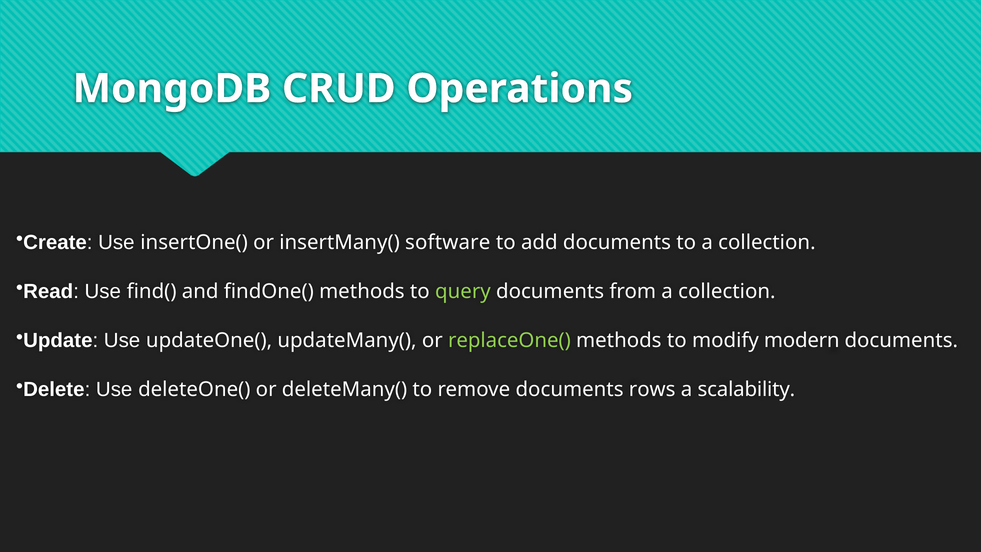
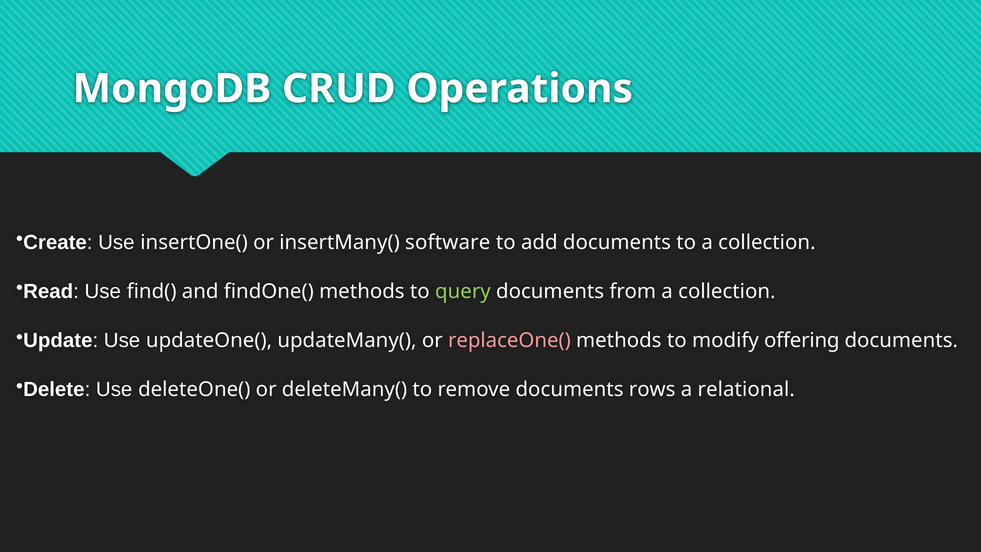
replaceOne( colour: light green -> pink
modern: modern -> offering
scalability: scalability -> relational
